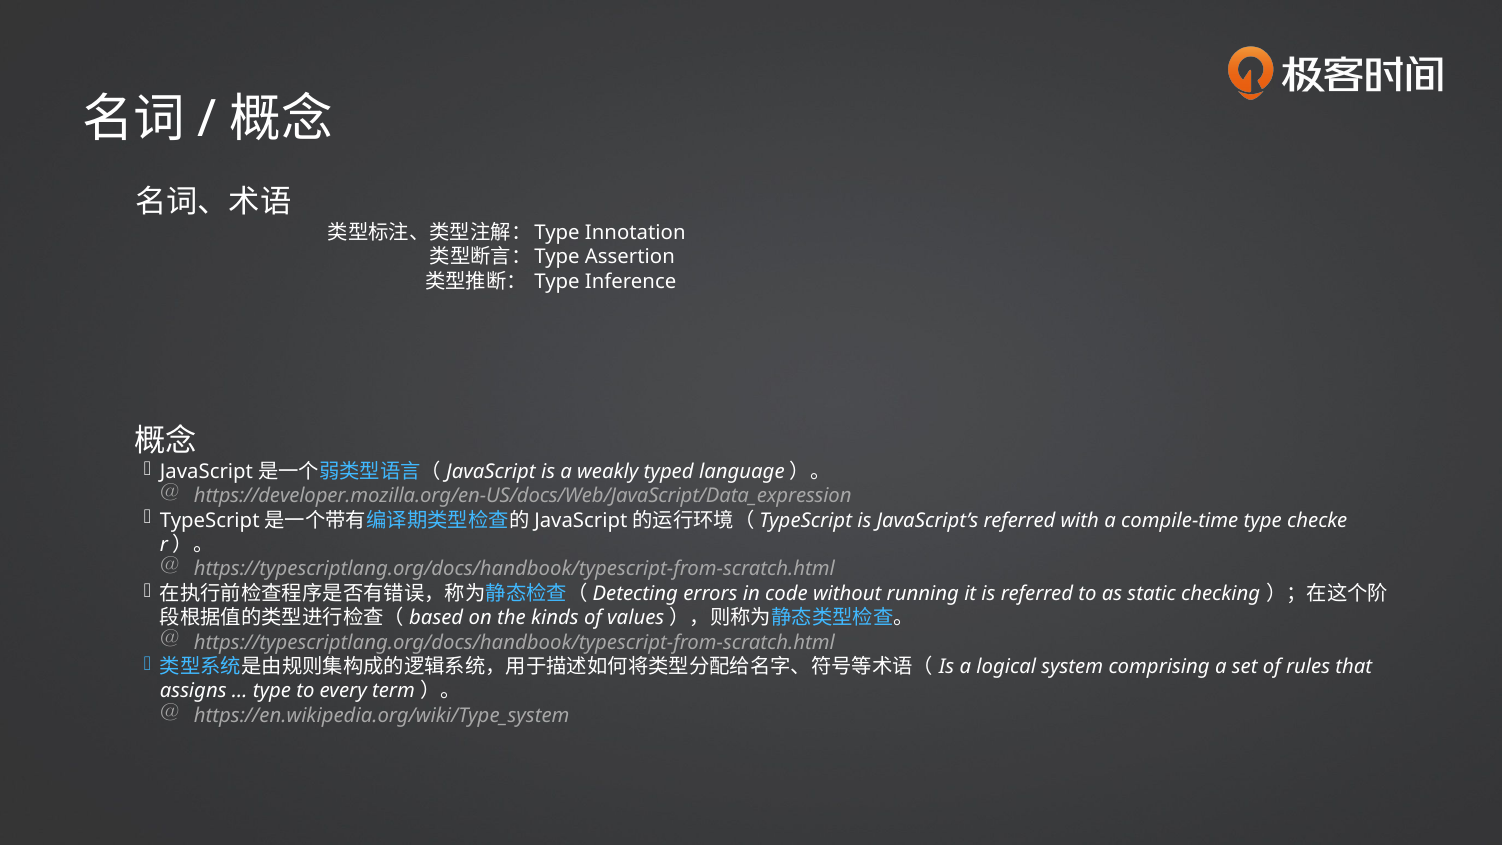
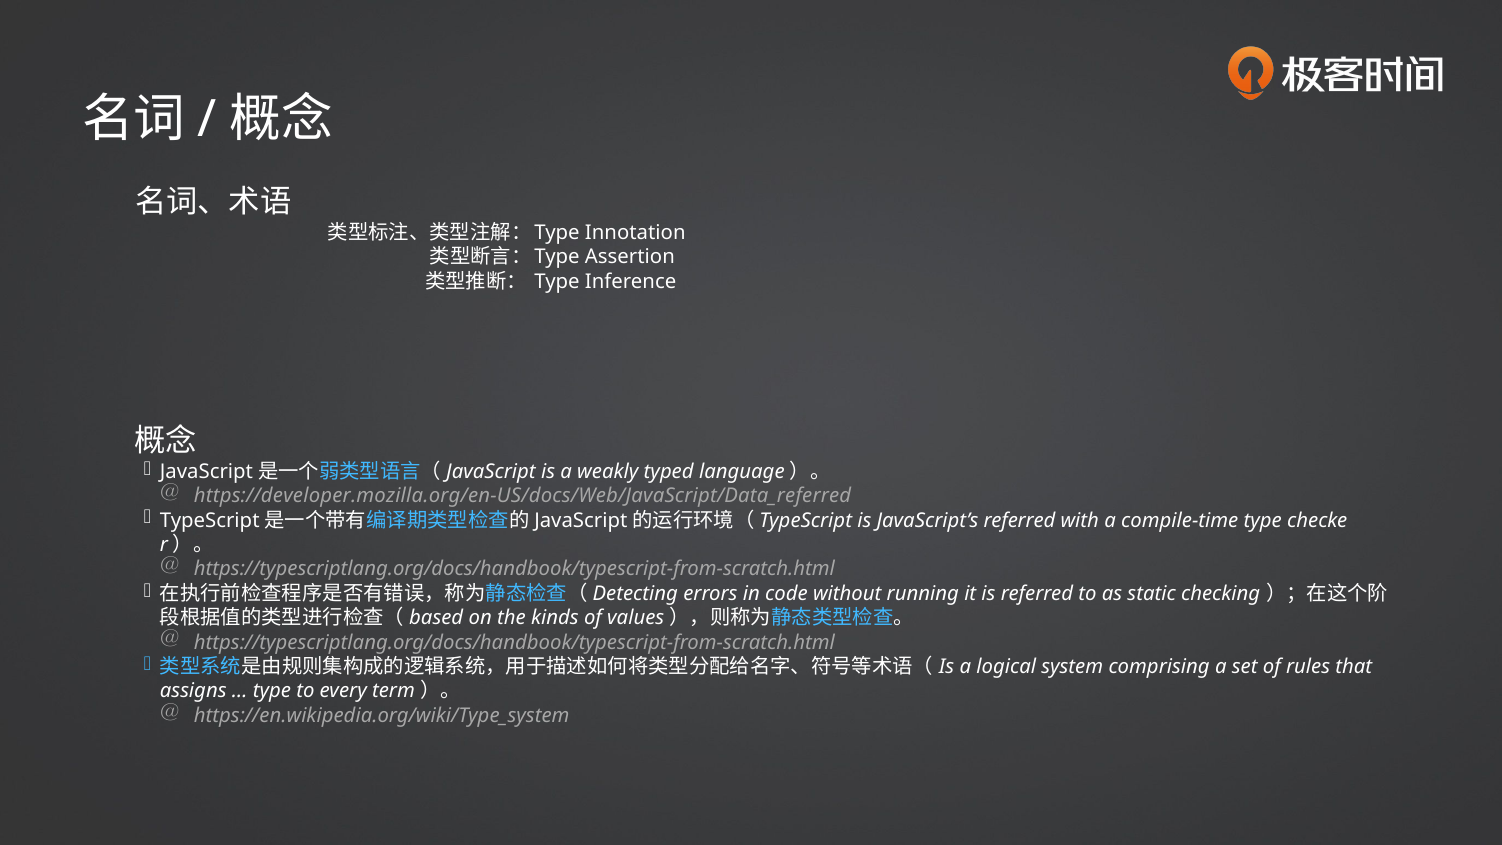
https://developer.mozilla.org/en-US/docs/Web/JavaScript/Data_expression: https://developer.mozilla.org/en-US/docs/Web/JavaScript/Data_expression -> https://developer.mozilla.org/en-US/docs/Web/JavaScript/Data_referred
